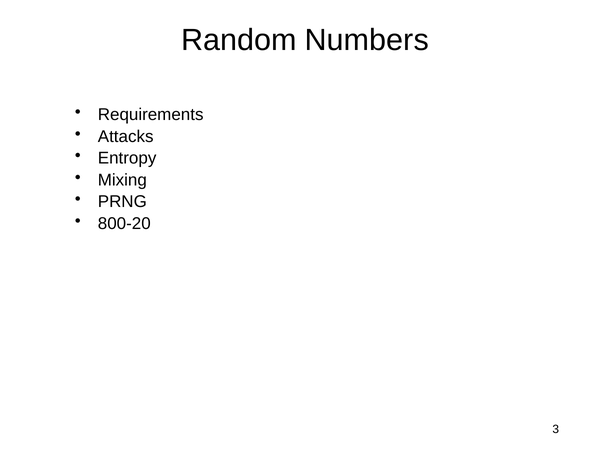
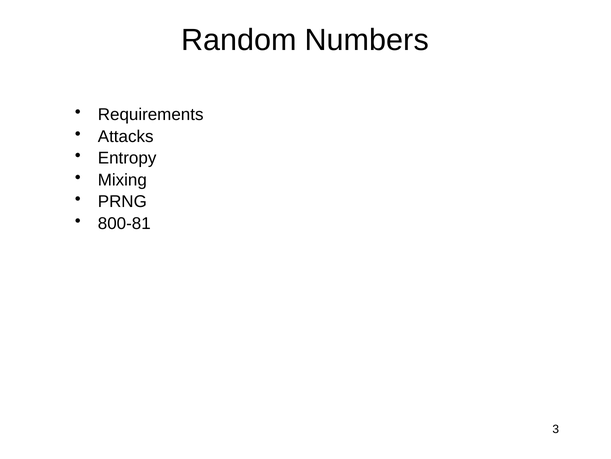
800-20: 800-20 -> 800-81
